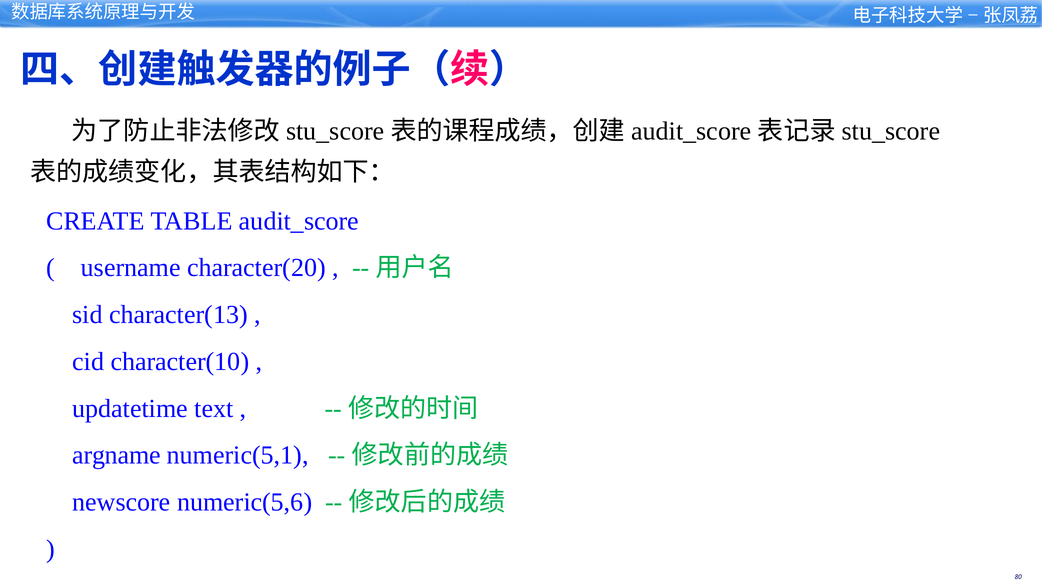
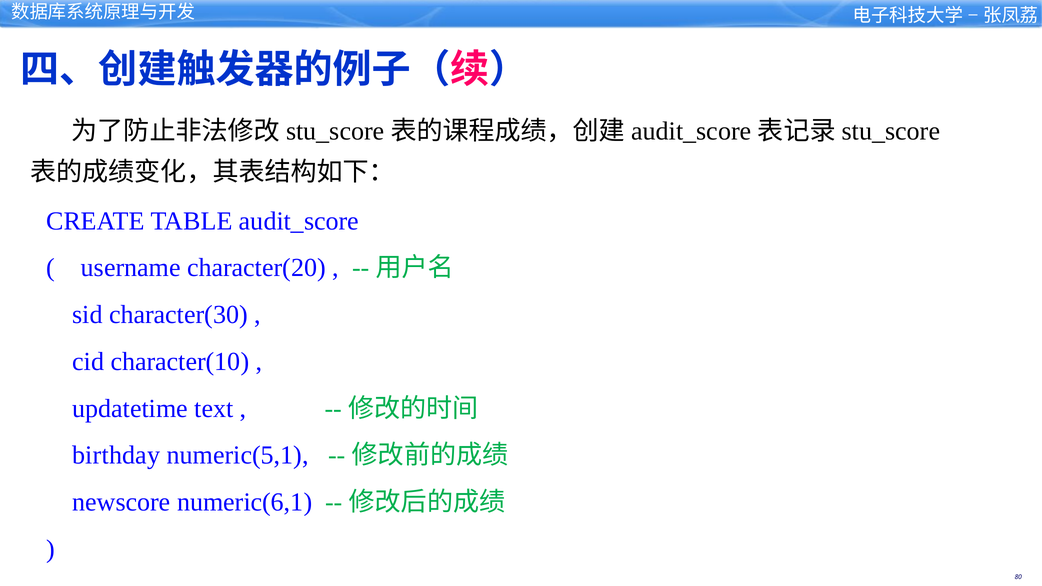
character(13: character(13 -> character(30
argname: argname -> birthday
numeric(5,6: numeric(5,6 -> numeric(6,1
